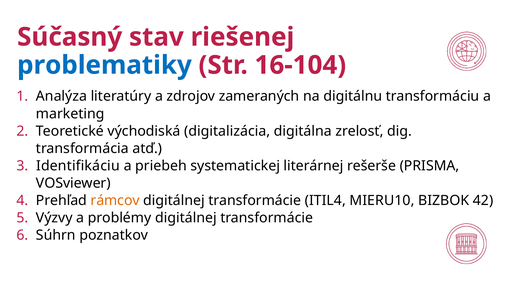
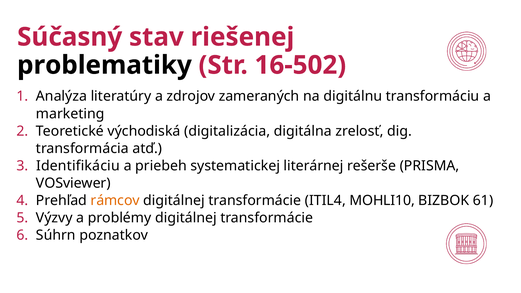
problematiky colour: blue -> black
16-104: 16-104 -> 16-502
MIERU10: MIERU10 -> MOHLI10
42: 42 -> 61
